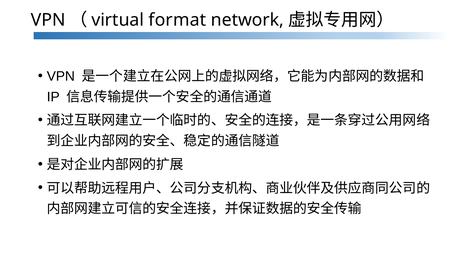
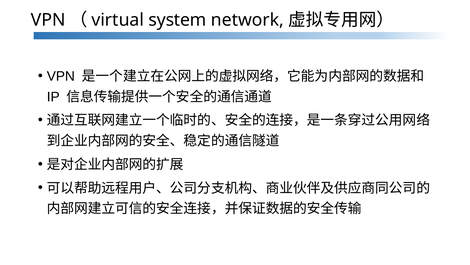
format: format -> system
